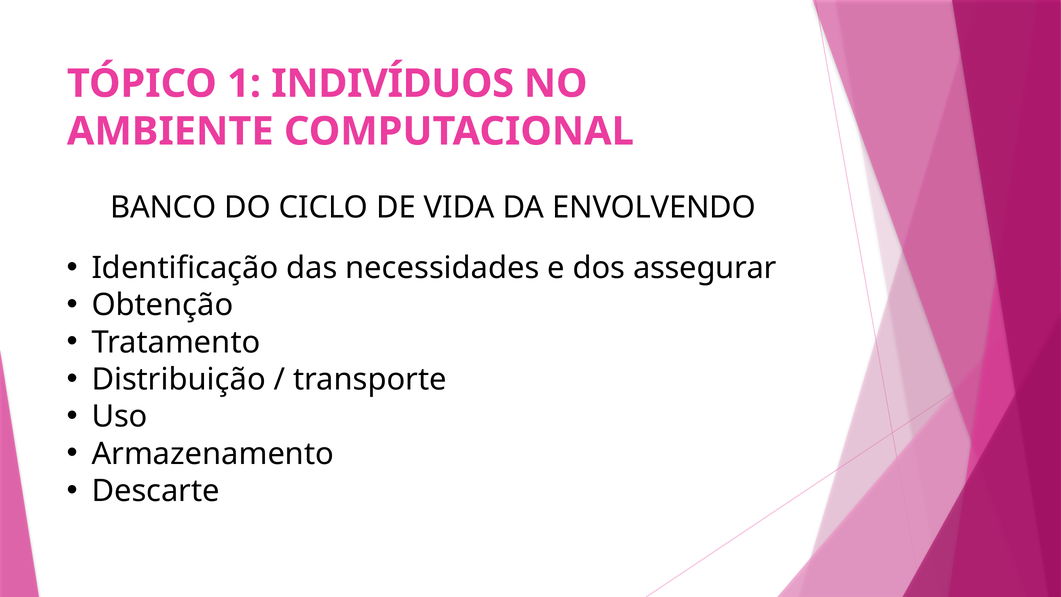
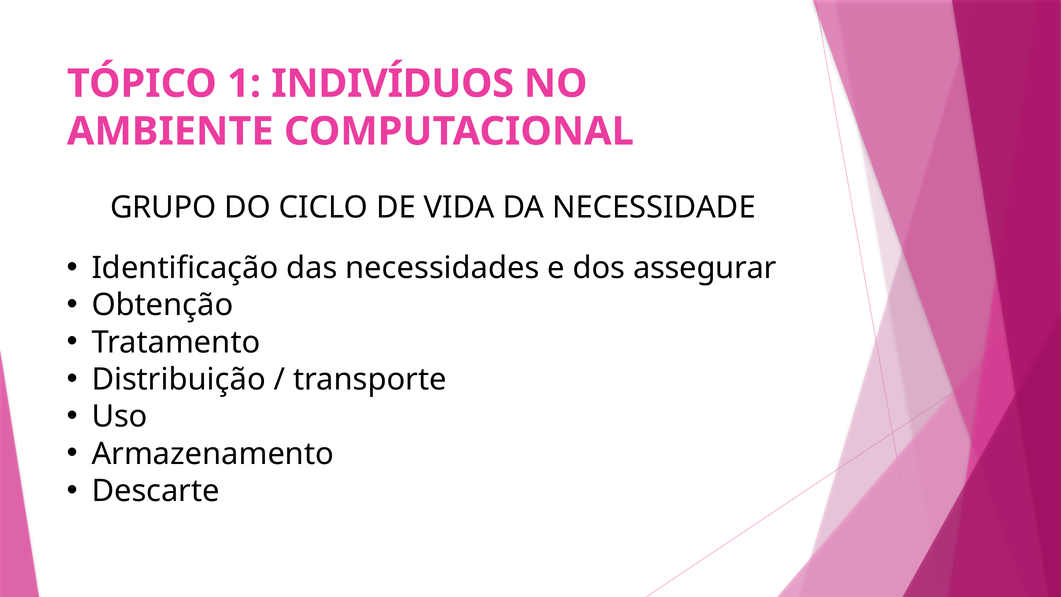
BANCO: BANCO -> GRUPO
ENVOLVENDO: ENVOLVENDO -> NECESSIDADE
